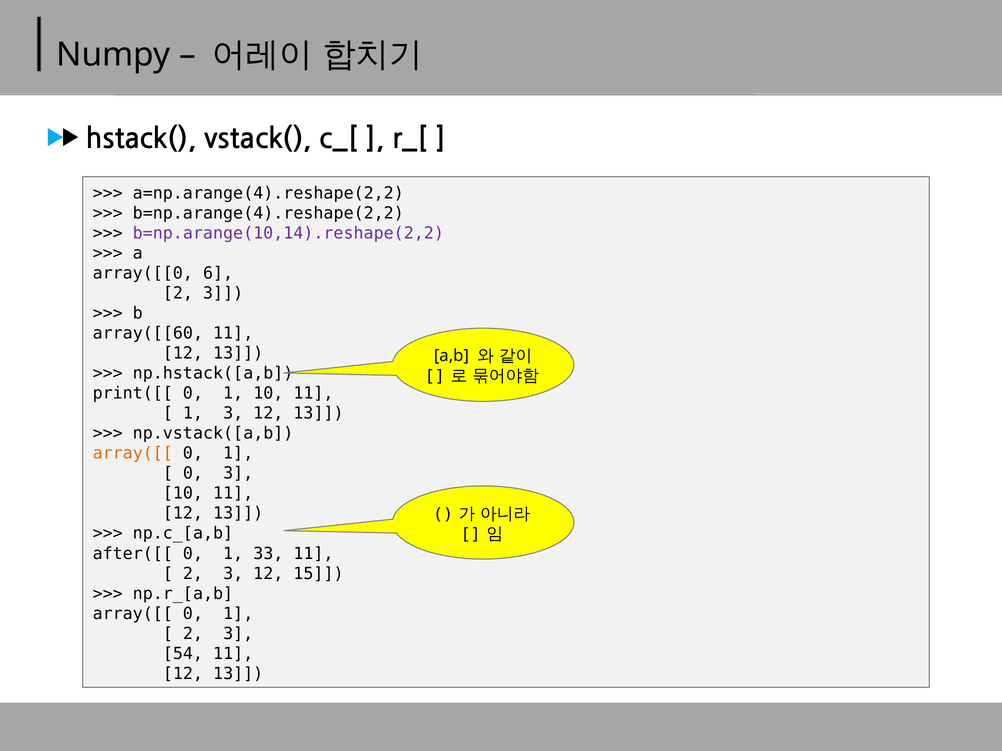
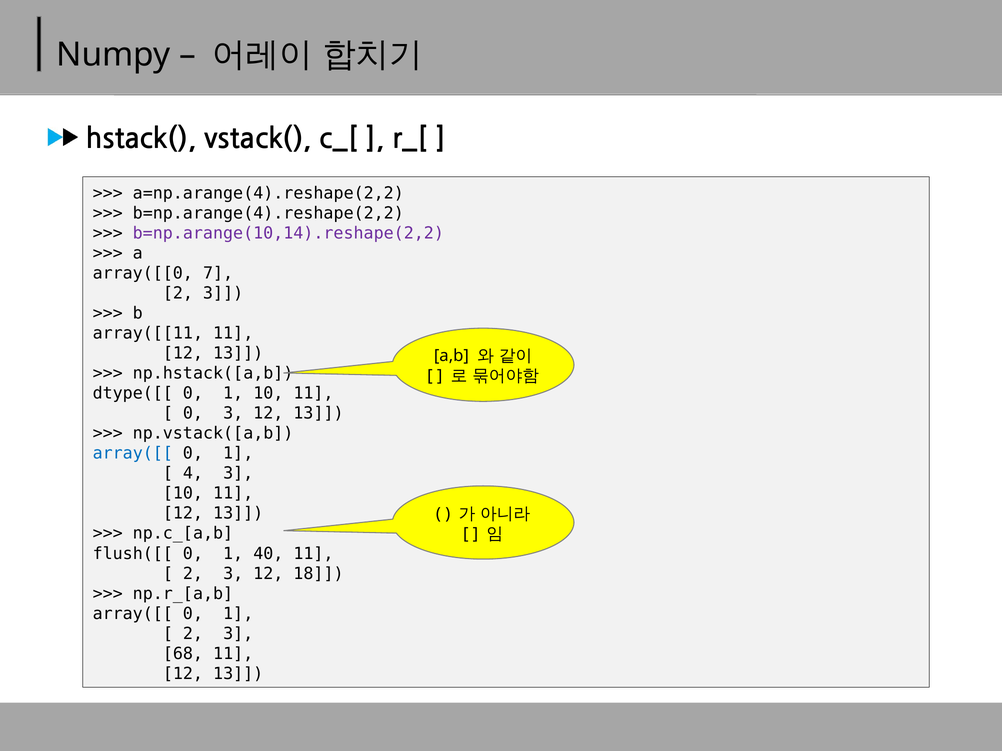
6: 6 -> 7
array([[60: array([[60 -> array([[11
print([[: print([[ -> dtype([[
1 at (193, 414): 1 -> 0
array([[ at (133, 454) colour: orange -> blue
0 at (193, 474): 0 -> 4
after([[: after([[ -> flush([[
33: 33 -> 40
15: 15 -> 18
54: 54 -> 68
